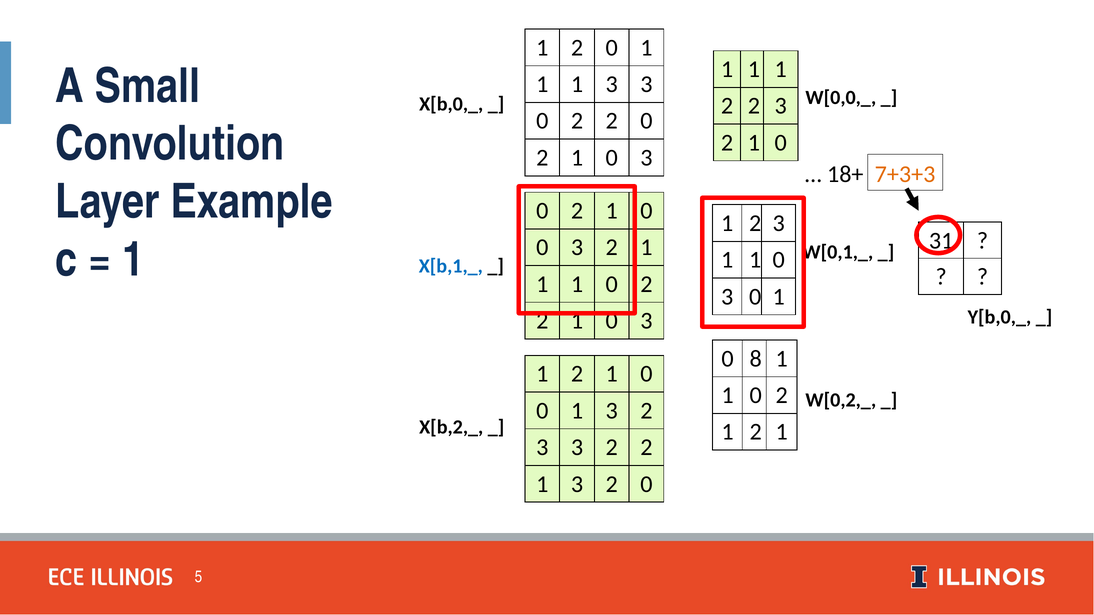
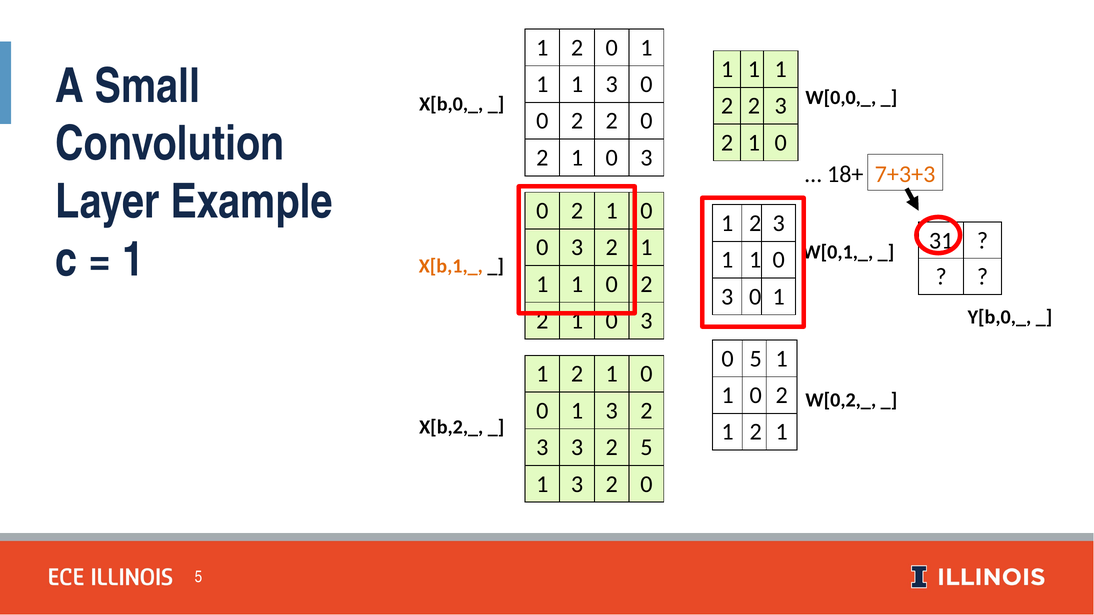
1 3 3: 3 -> 0
X[b,1,_ colour: blue -> orange
0 8: 8 -> 5
3 2 2: 2 -> 5
